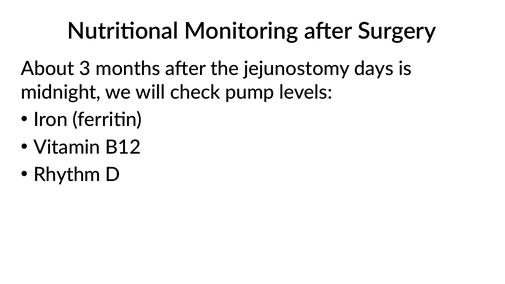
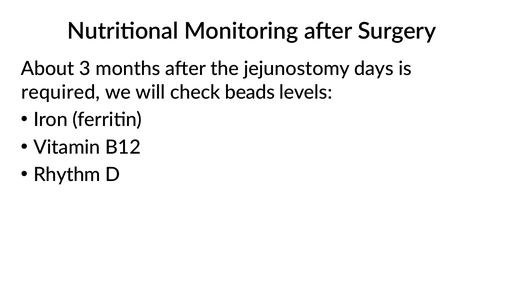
midnight: midnight -> required
pump: pump -> beads
